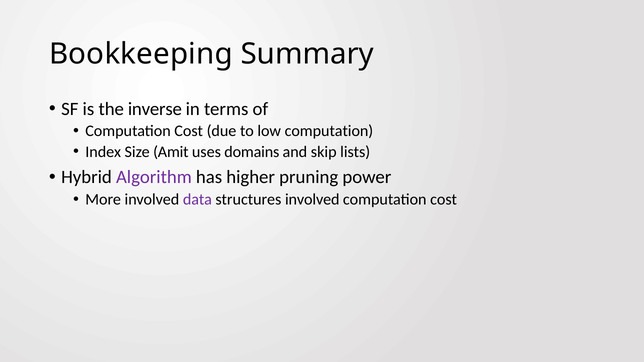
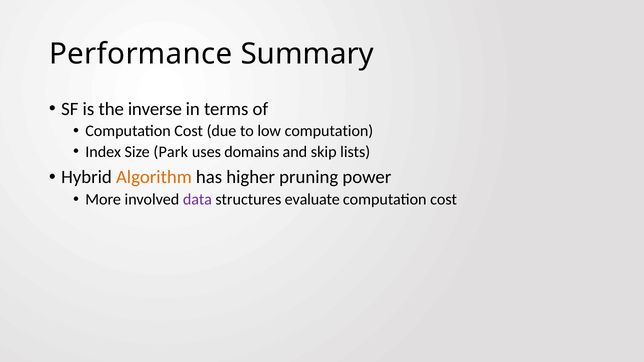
Bookkeeping: Bookkeeping -> Performance
Amit: Amit -> Park
Algorithm colour: purple -> orange
structures involved: involved -> evaluate
